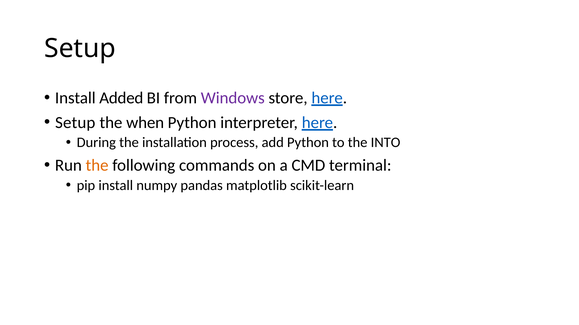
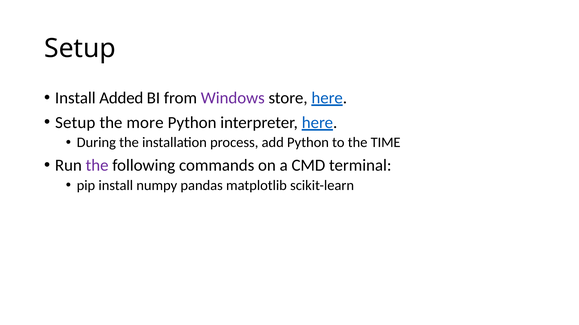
when: when -> more
INTO: INTO -> TIME
the at (97, 166) colour: orange -> purple
